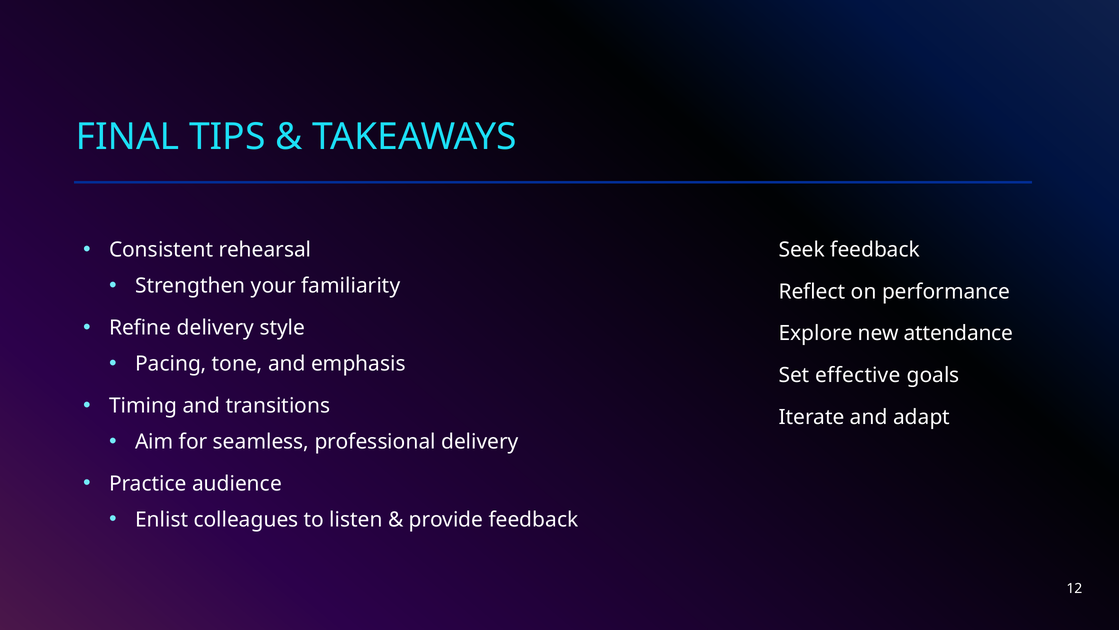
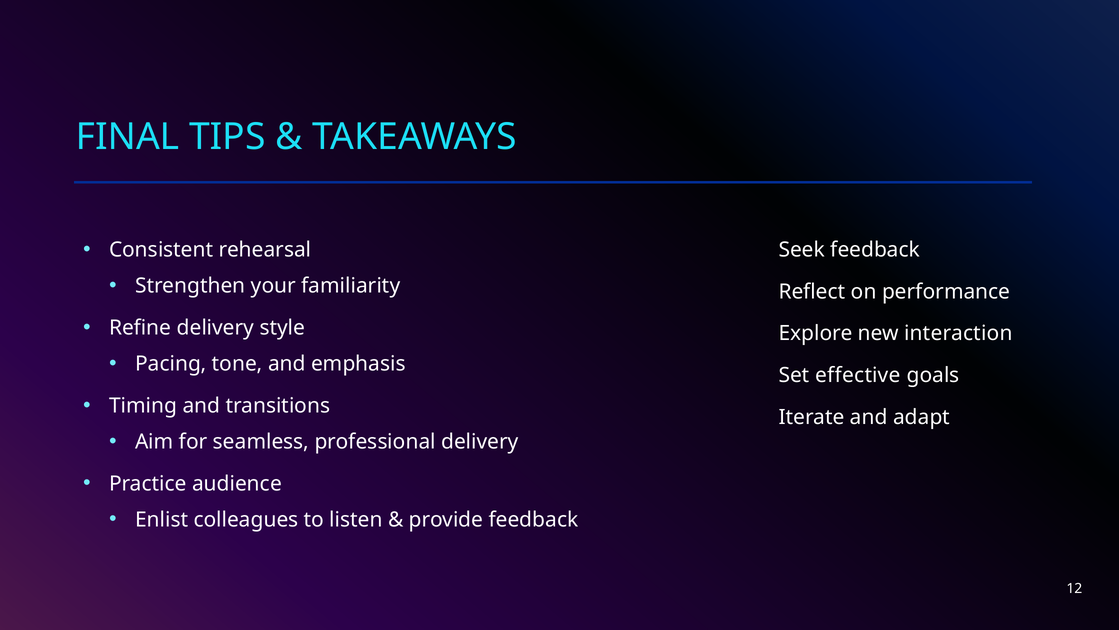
attendance: attendance -> interaction
